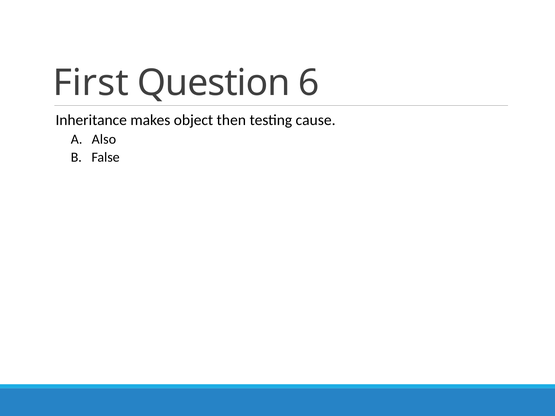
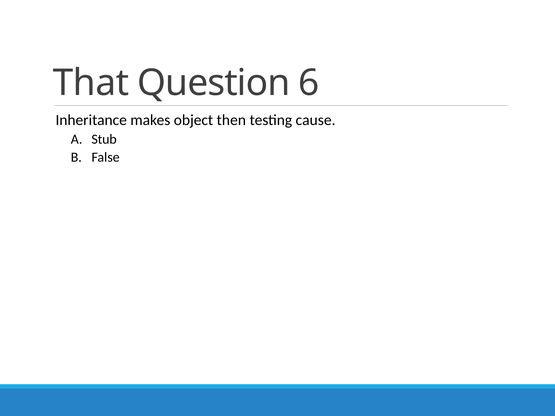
First: First -> That
Also: Also -> Stub
